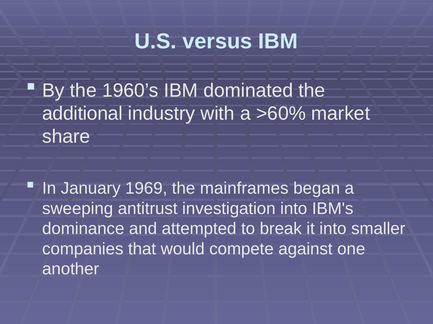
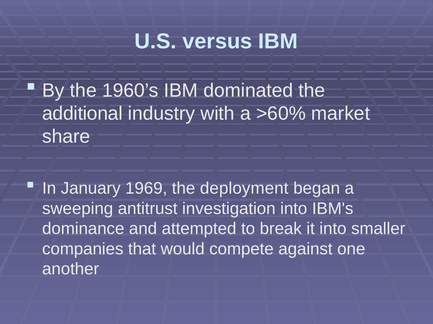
mainframes: mainframes -> deployment
